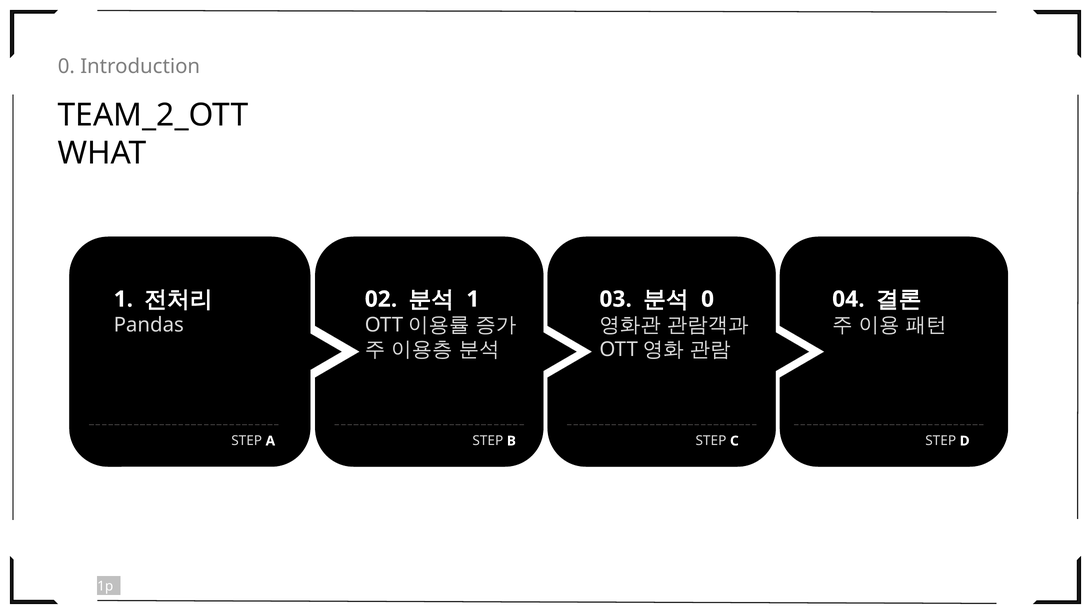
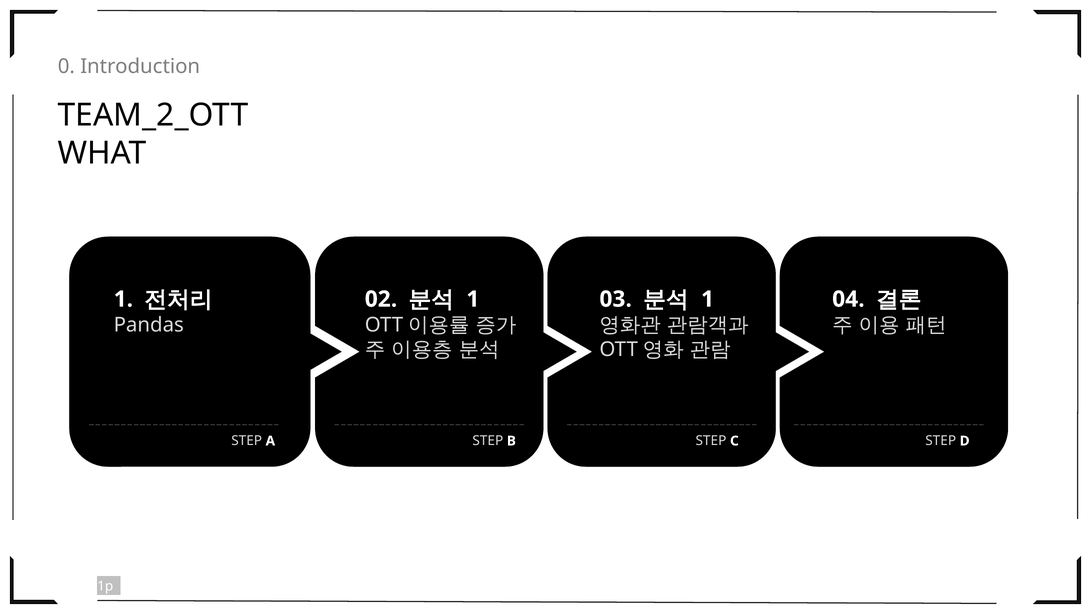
0 at (708, 299): 0 -> 1
